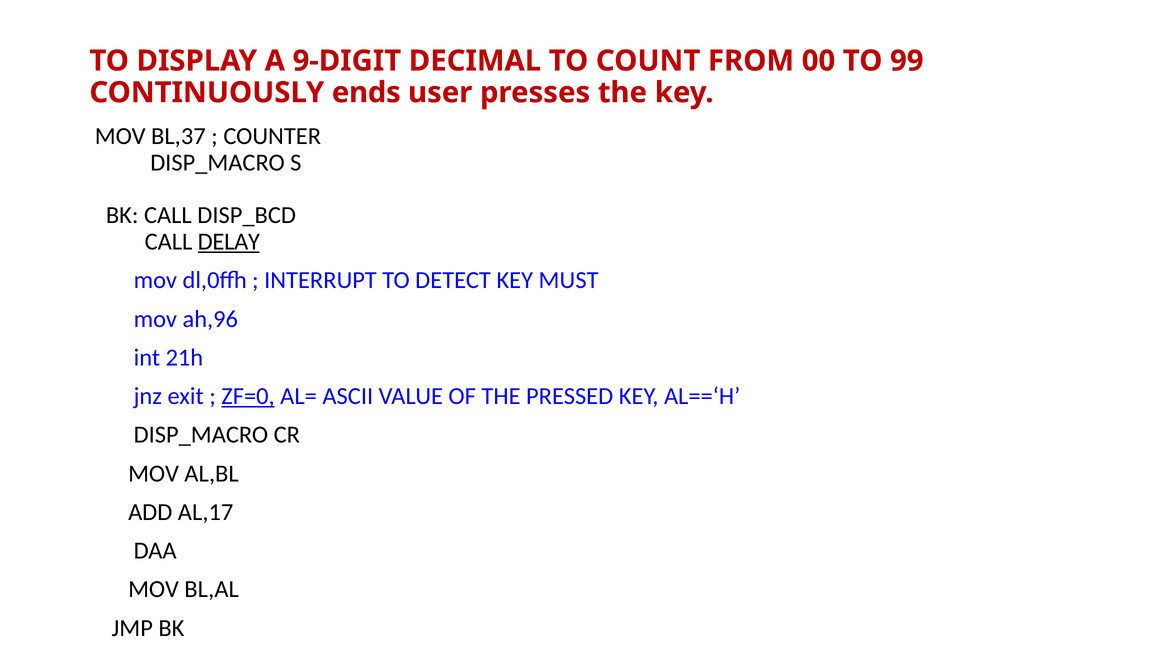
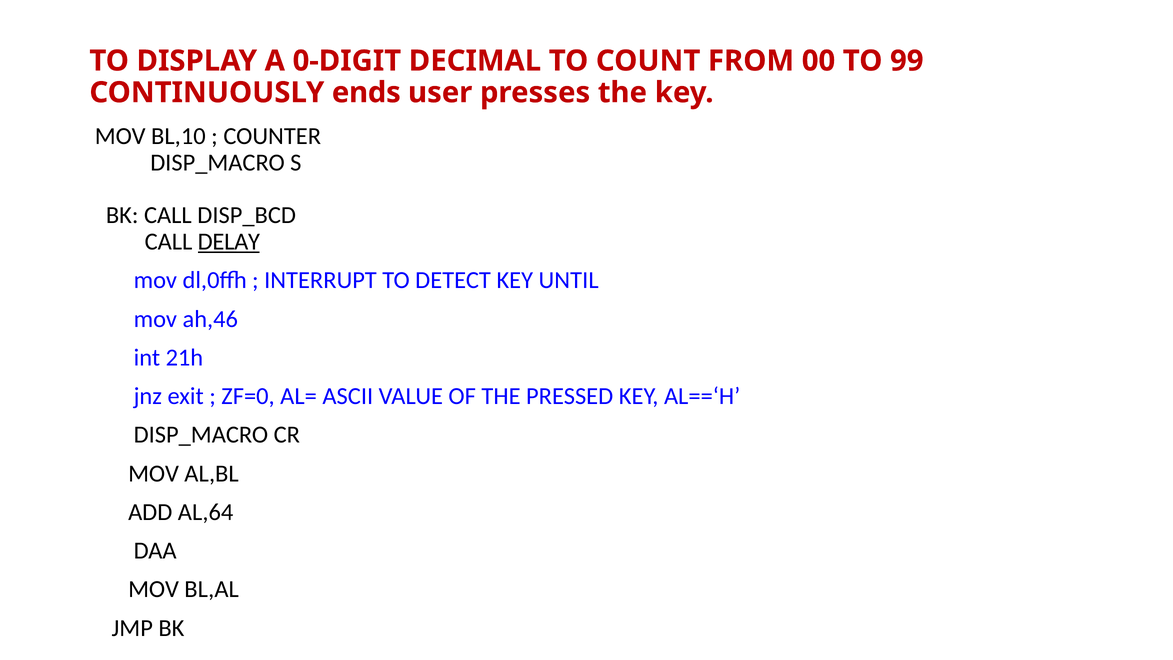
9-DIGIT: 9-DIGIT -> 0-DIGIT
BL,37: BL,37 -> BL,10
MUST: MUST -> UNTIL
ah,96: ah,96 -> ah,46
ZF=0 underline: present -> none
AL,17: AL,17 -> AL,64
